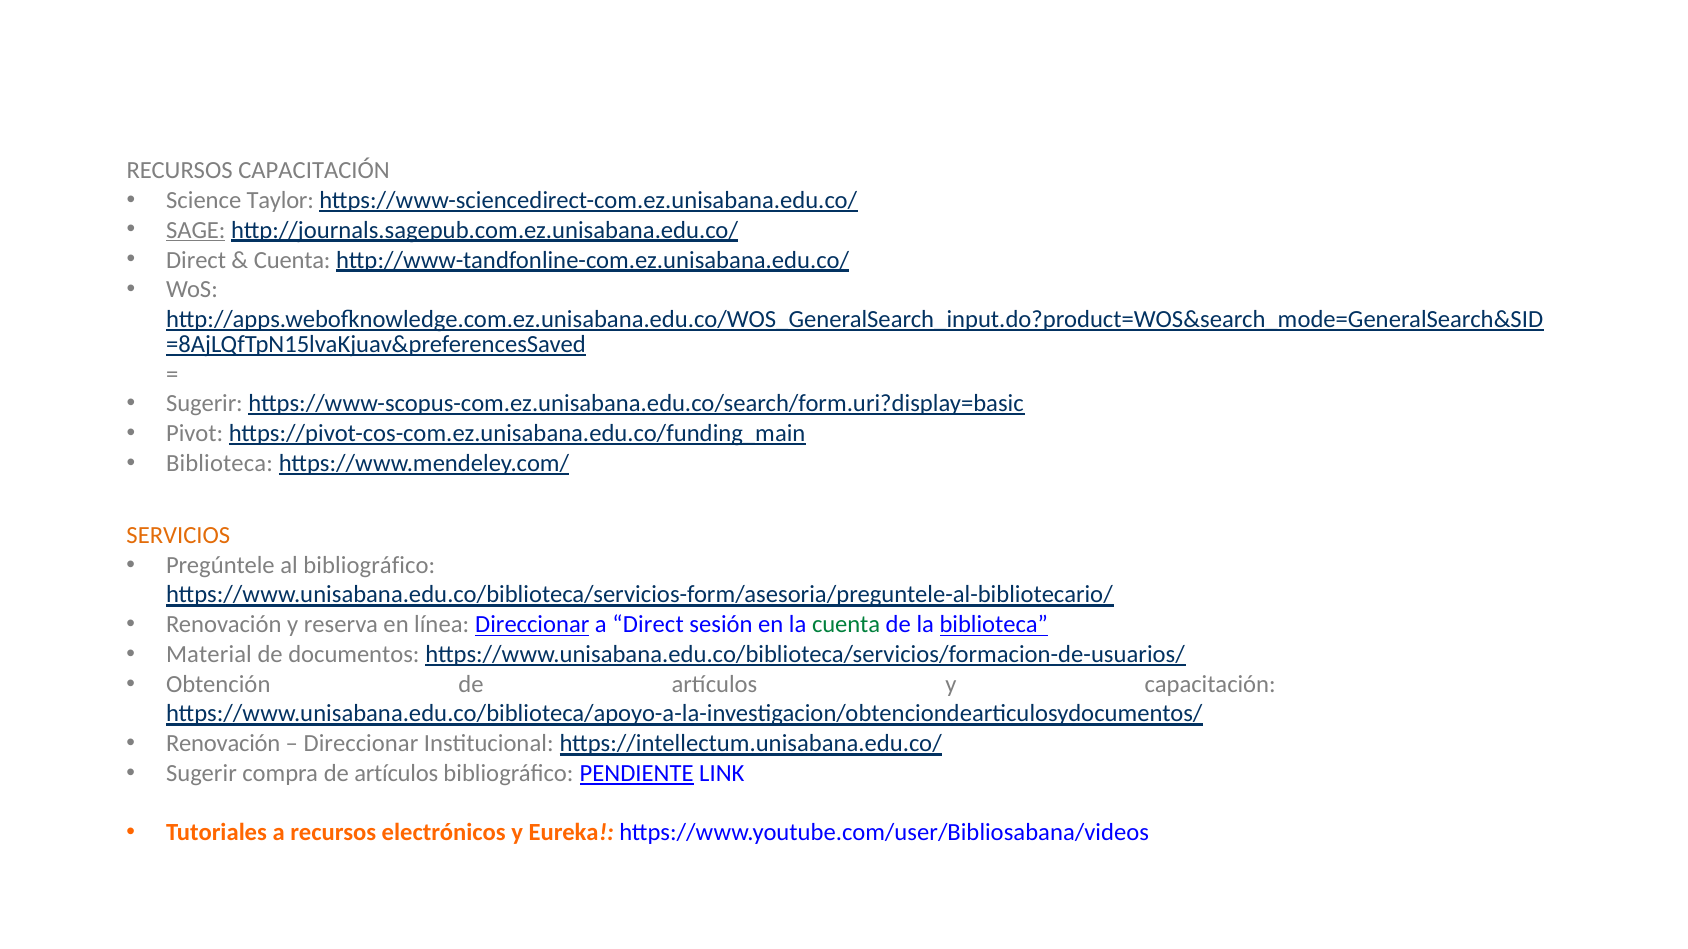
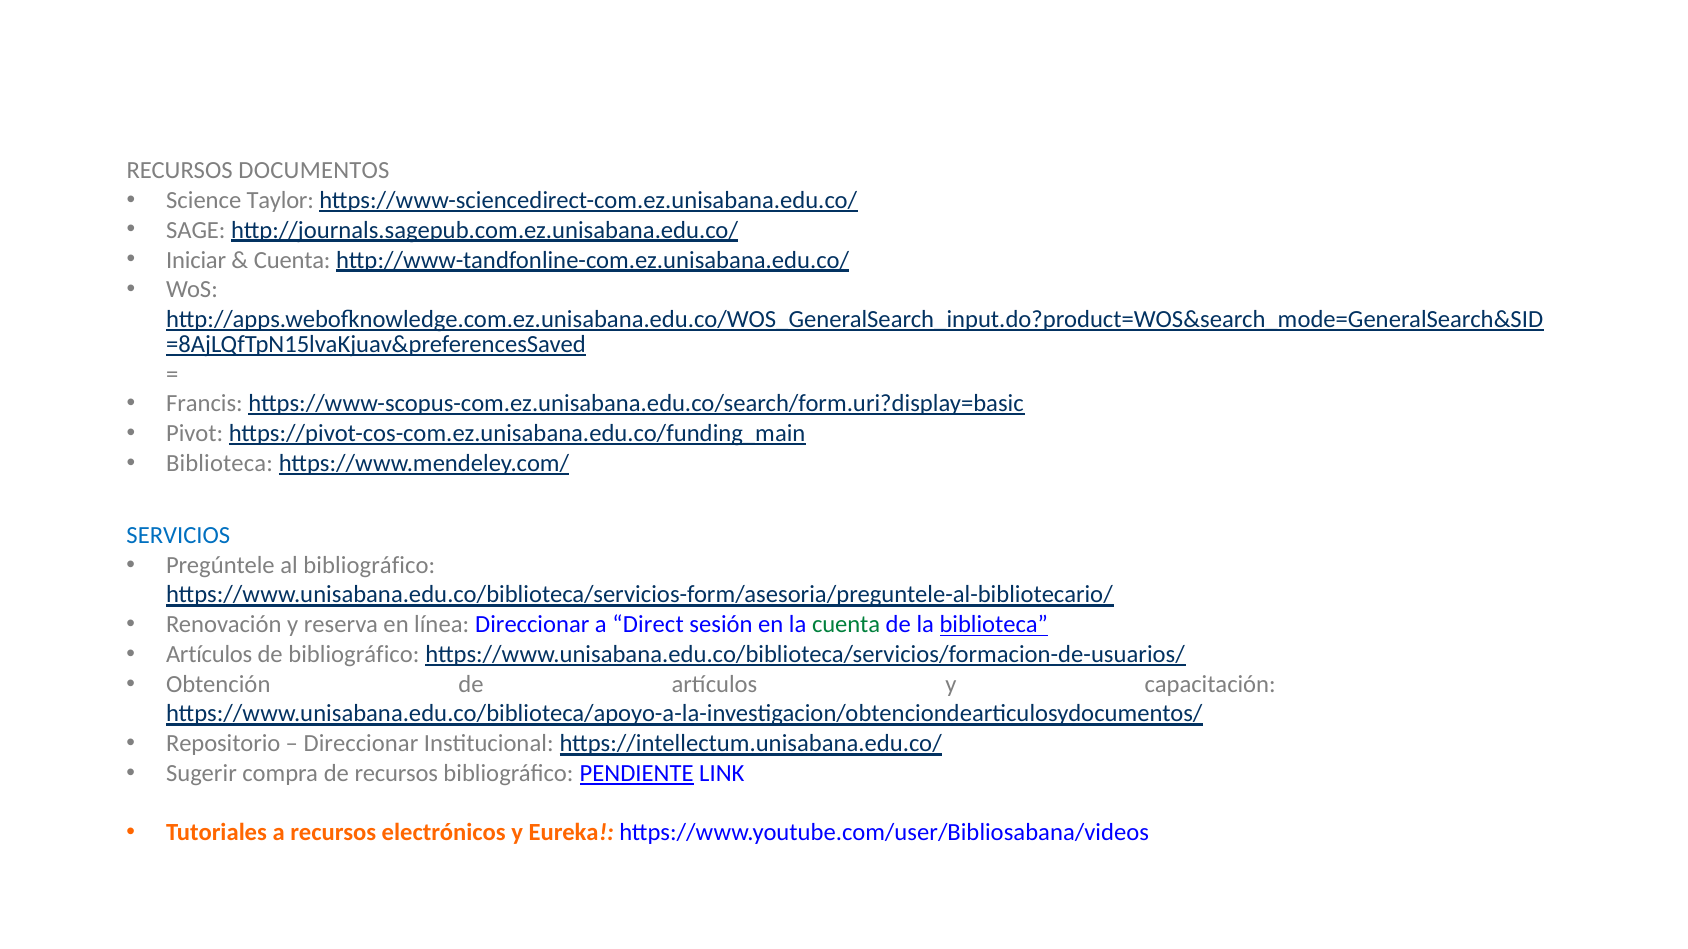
RECURSOS CAPACITACIÓN: CAPACITACIÓN -> DOCUMENTOS
SAGE underline: present -> none
Direct at (196, 260): Direct -> Iniciar
Sugerir at (204, 404): Sugerir -> Francis
SERVICIOS colour: orange -> blue
Direccionar at (532, 625) underline: present -> none
Material at (209, 655): Material -> Artículos
de documentos: documentos -> bibliográfico
Renovación at (223, 744): Renovación -> Repositorio
compra de artículos: artículos -> recursos
